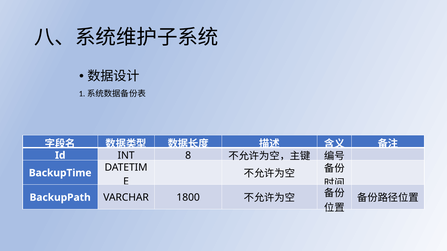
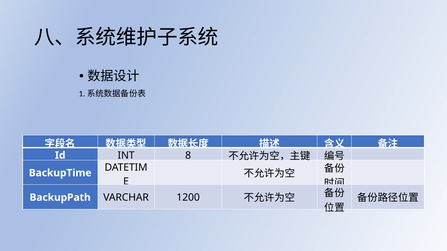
1800: 1800 -> 1200
